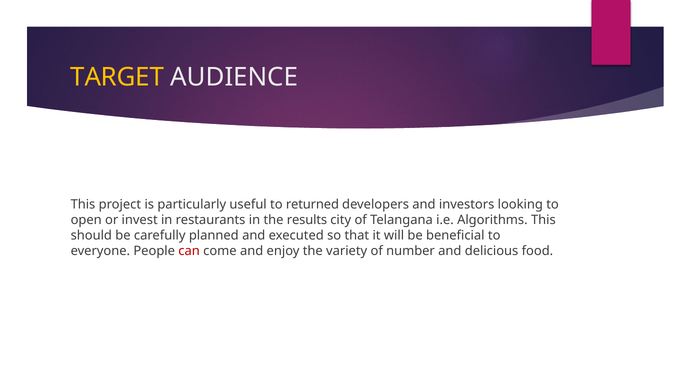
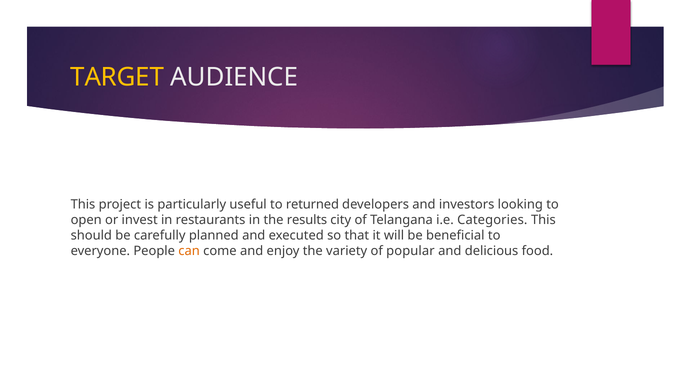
Algorithms: Algorithms -> Categories
can colour: red -> orange
number: number -> popular
